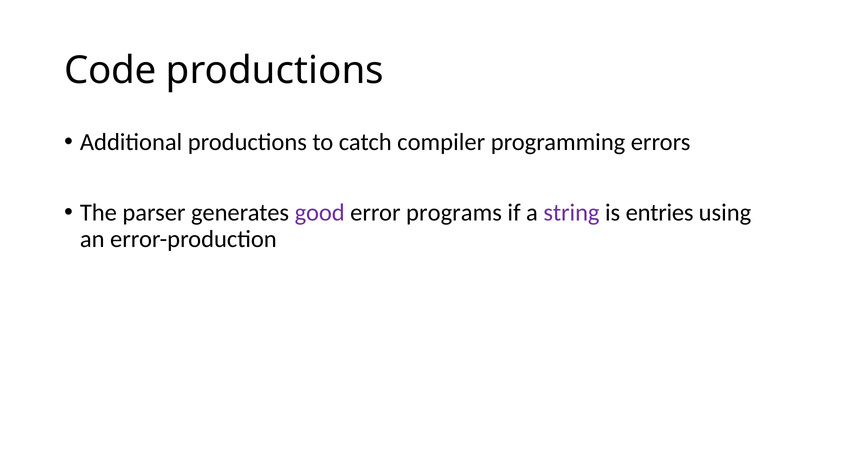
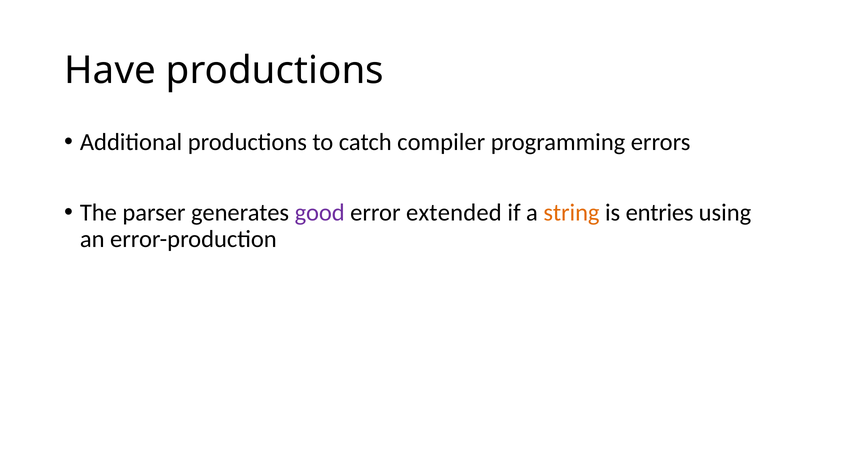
Code: Code -> Have
programs: programs -> extended
string colour: purple -> orange
